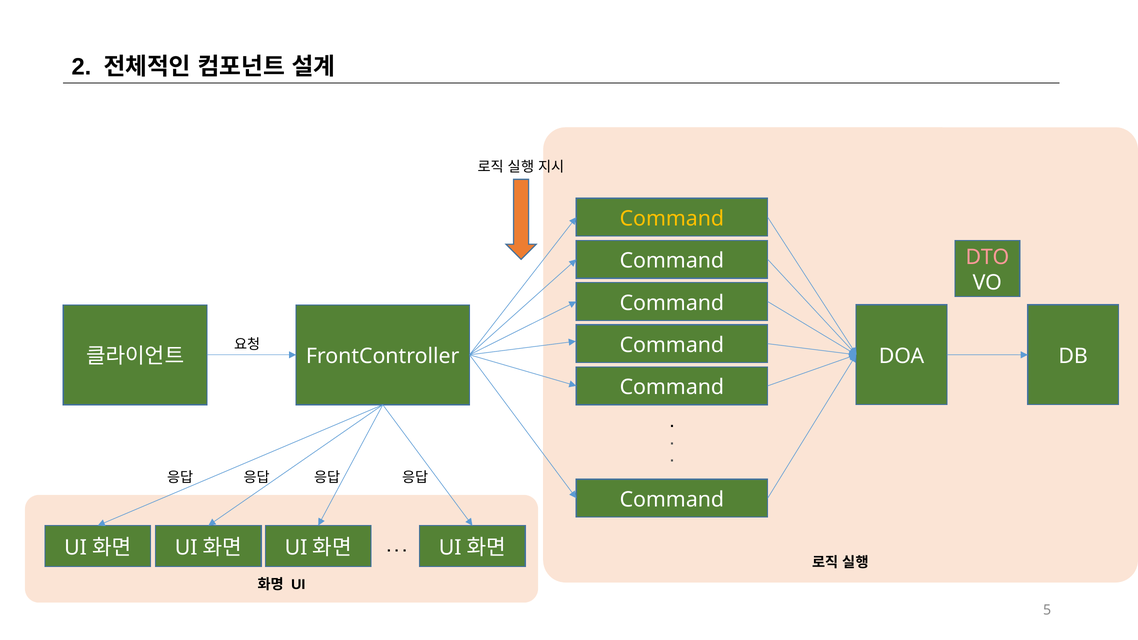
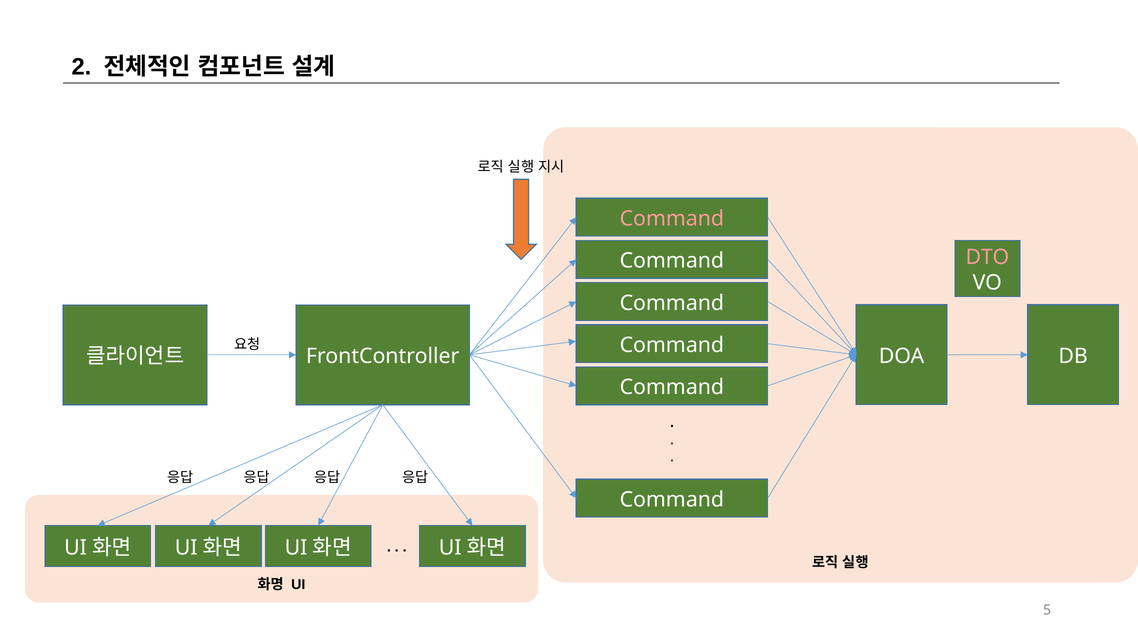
Command at (672, 219) colour: yellow -> pink
